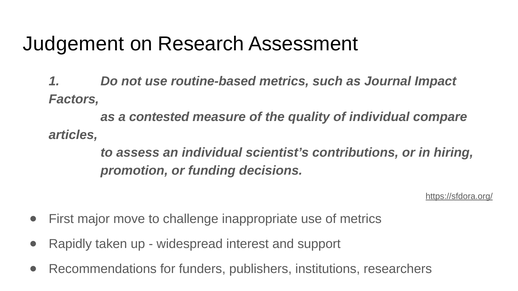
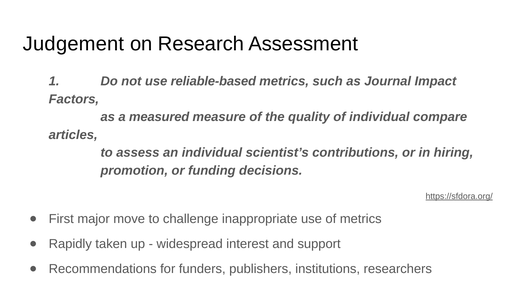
routine-based: routine-based -> reliable-based
contested: contested -> measured
